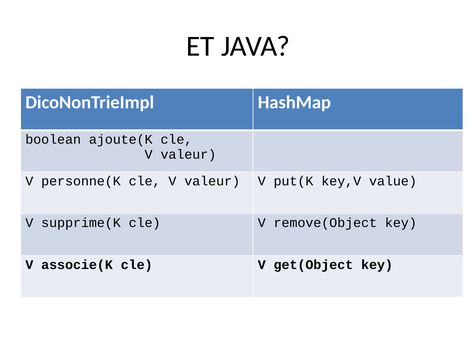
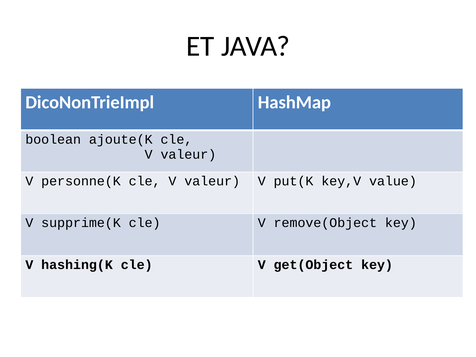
associe(K: associe(K -> hashing(K
